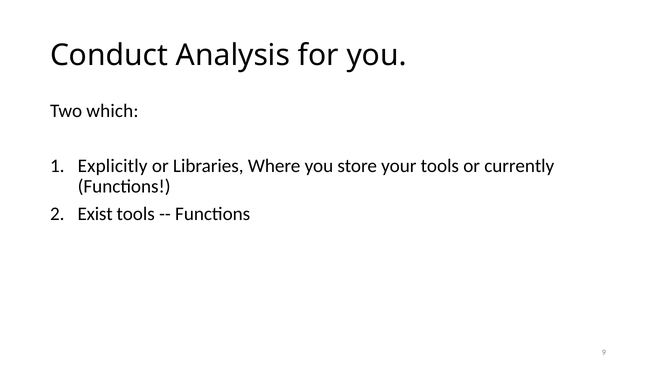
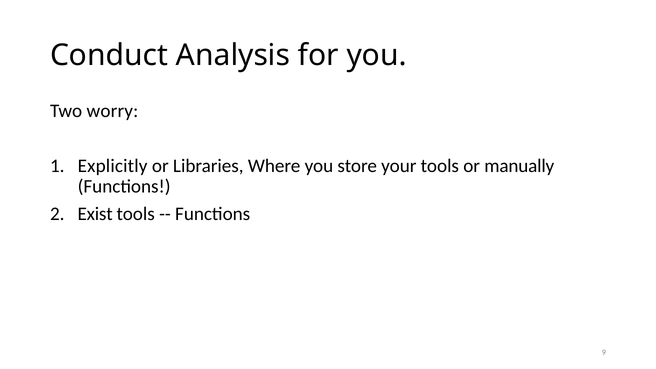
which: which -> worry
currently: currently -> manually
